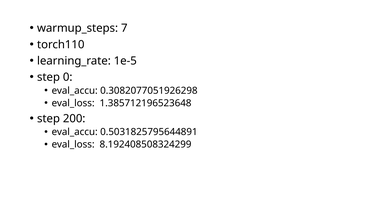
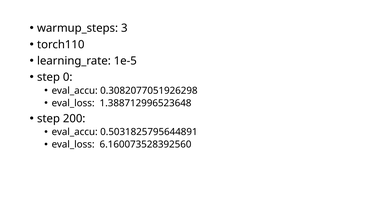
7: 7 -> 3
1.385712196523648: 1.385712196523648 -> 1.388712996523648
8.192408508324299: 8.192408508324299 -> 6.160073528392560
